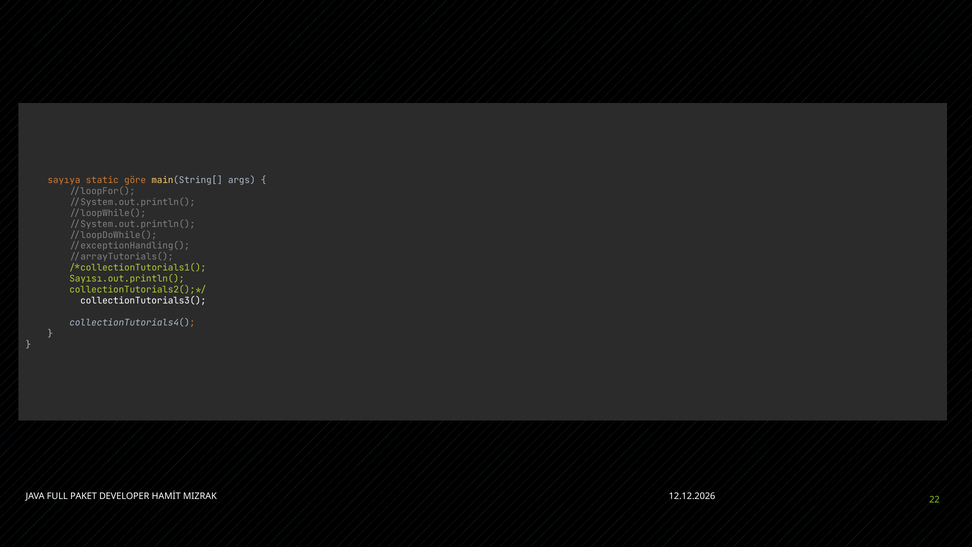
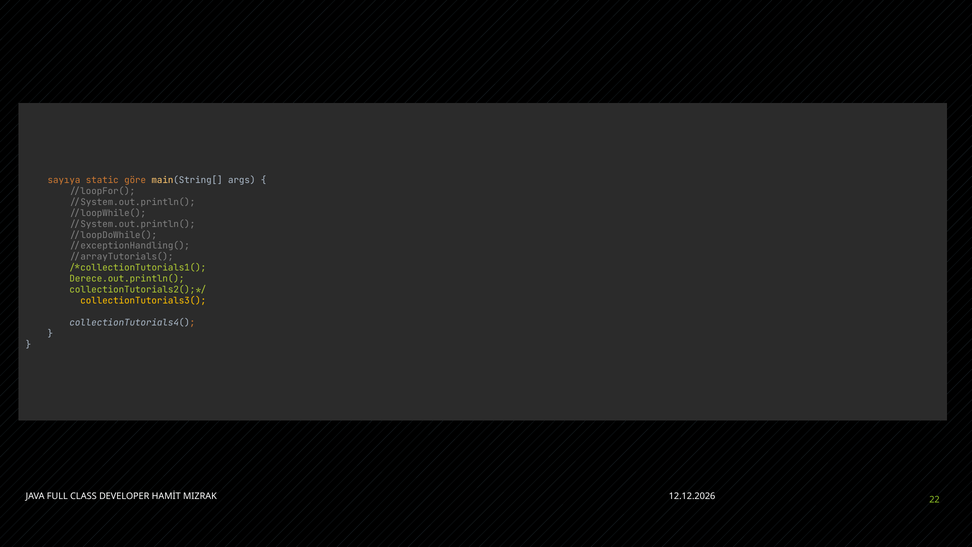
Sayısı.out.println(: Sayısı.out.println( -> Derece.out.println(
//collectionTutorials3( colour: white -> yellow
PAKET: PAKET -> CLASS
